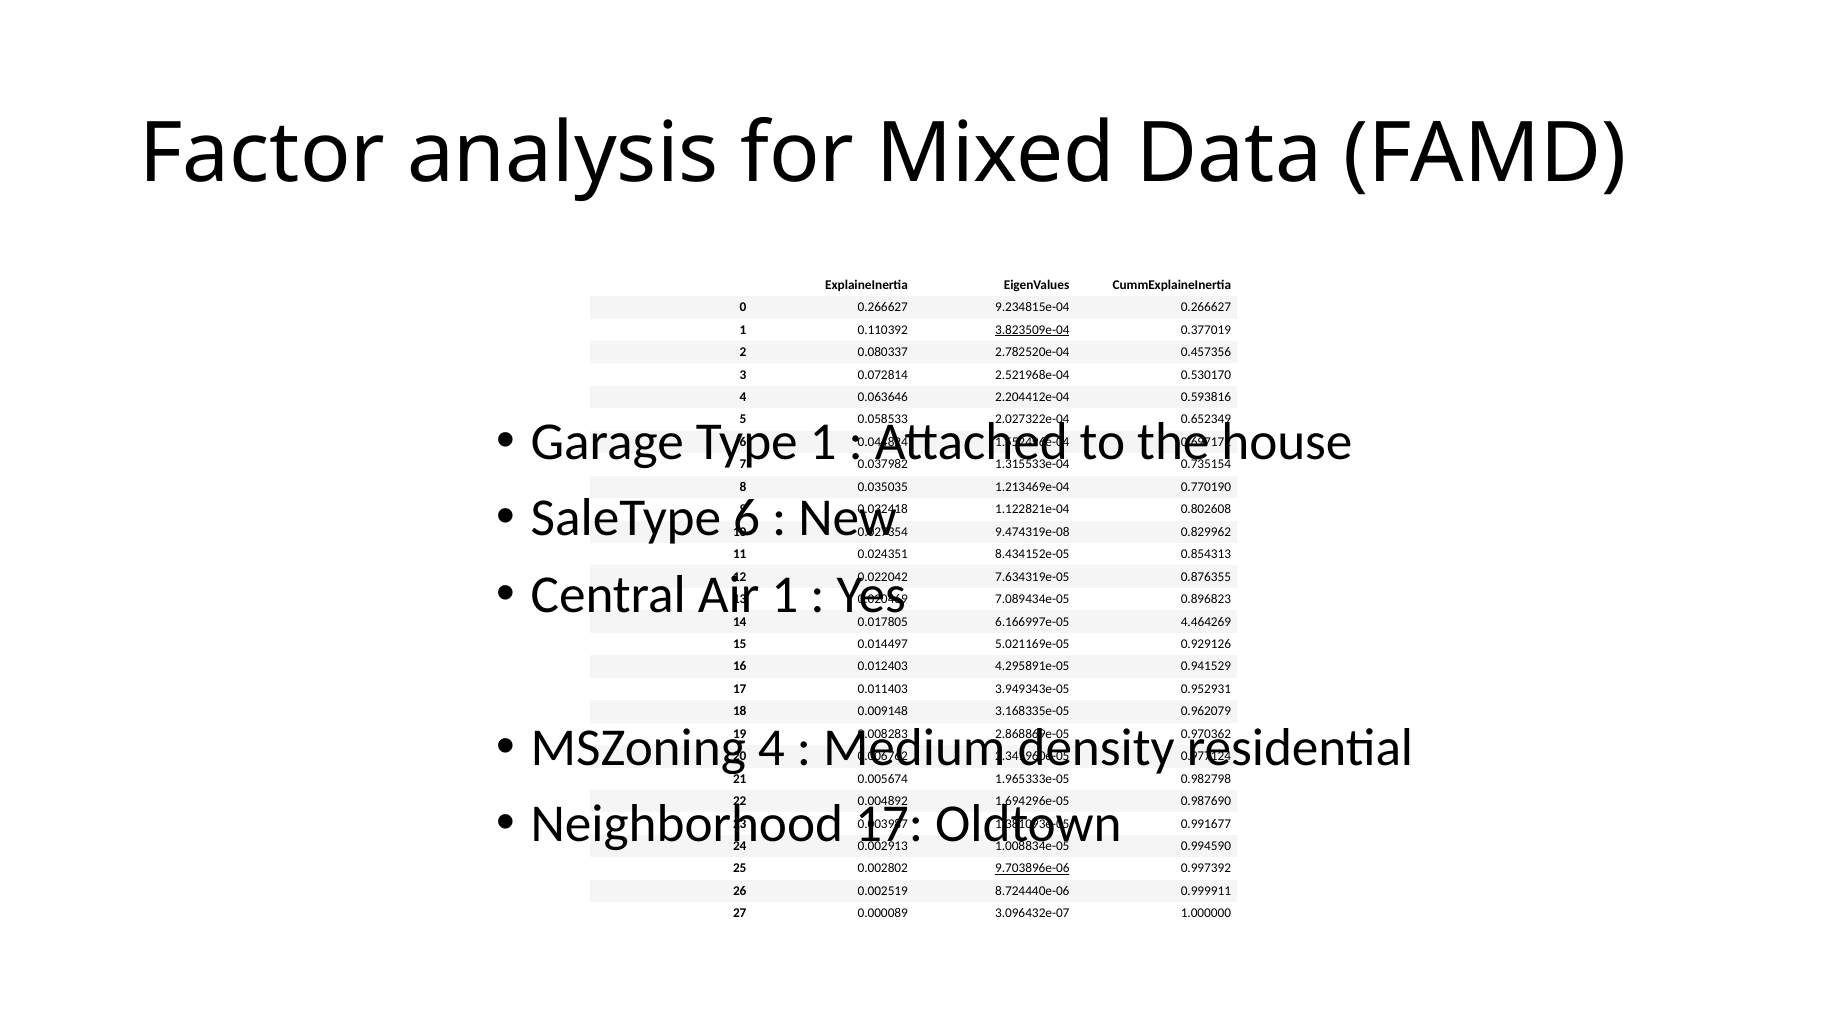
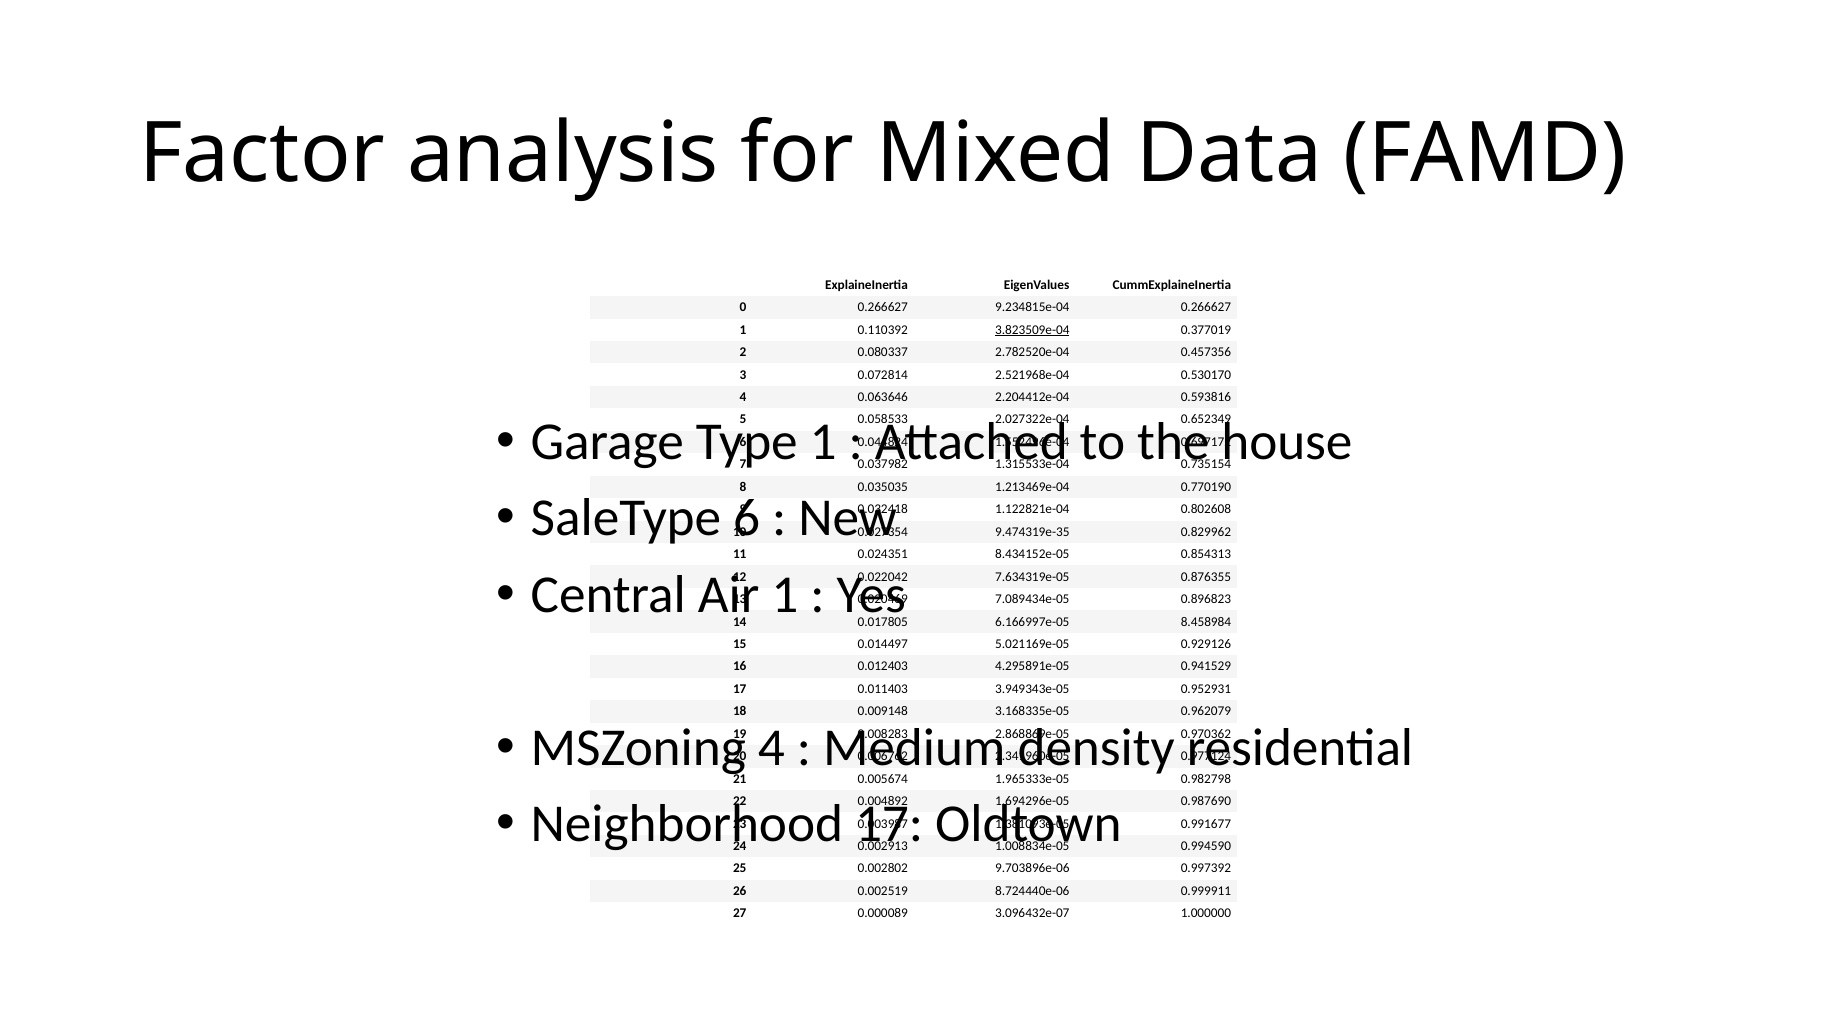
9.474319e-08: 9.474319e-08 -> 9.474319e-35
4.464269: 4.464269 -> 8.458984
9.703896e-06 underline: present -> none
